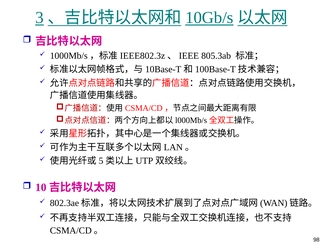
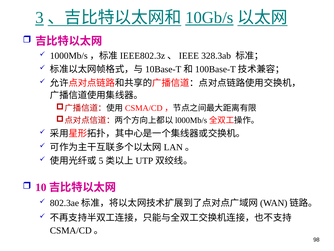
805.3ab: 805.3ab -> 328.3ab
